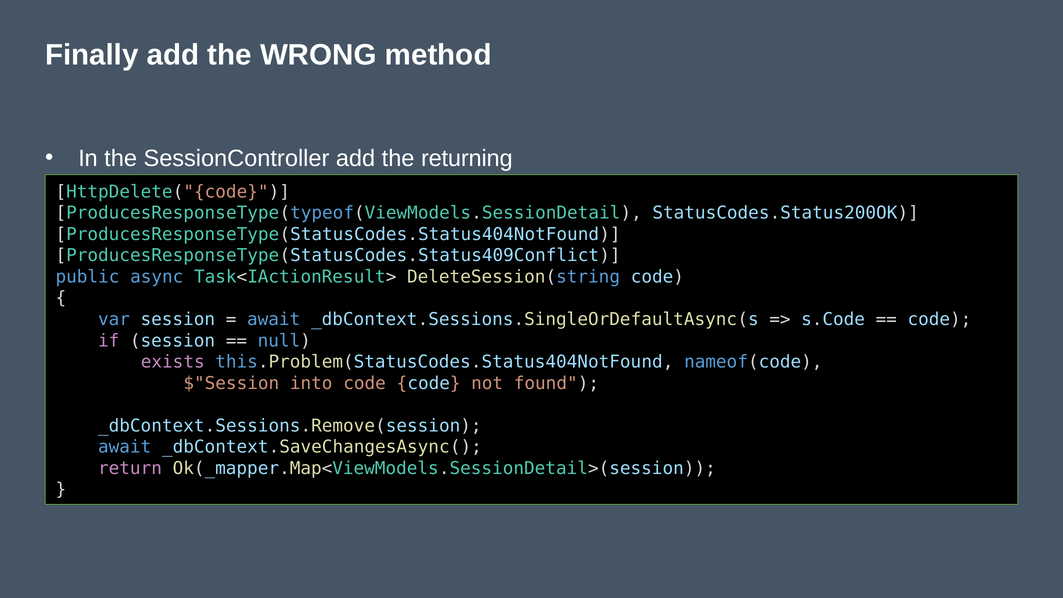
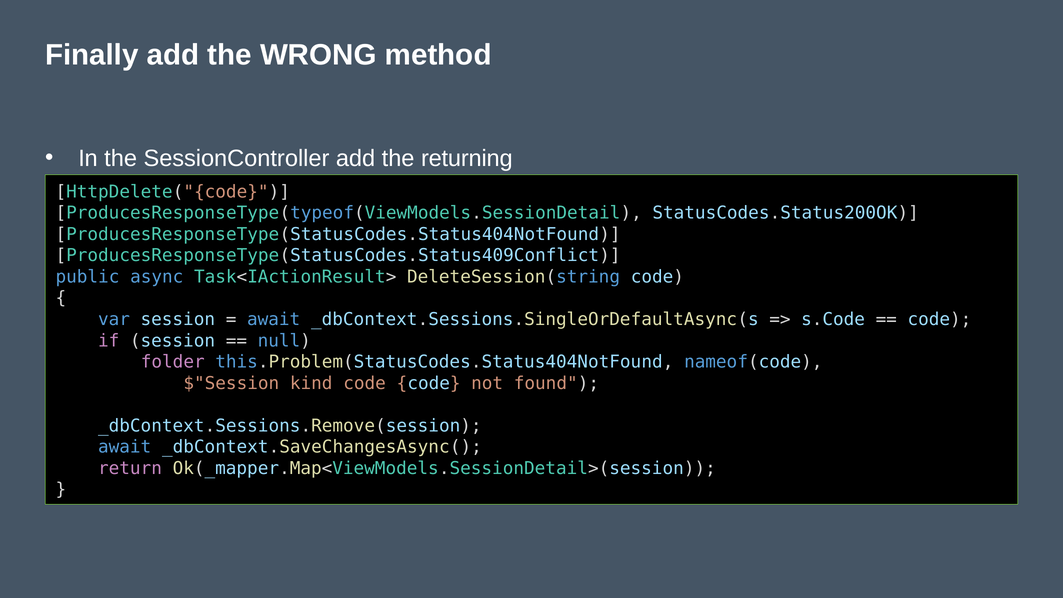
exists: exists -> folder
into: into -> kind
